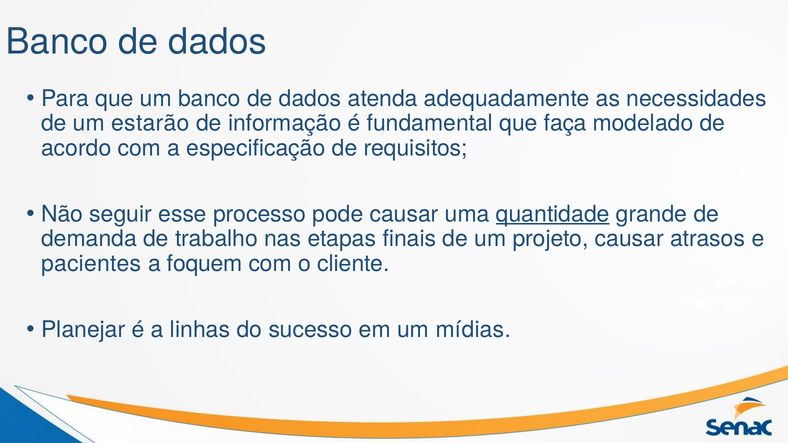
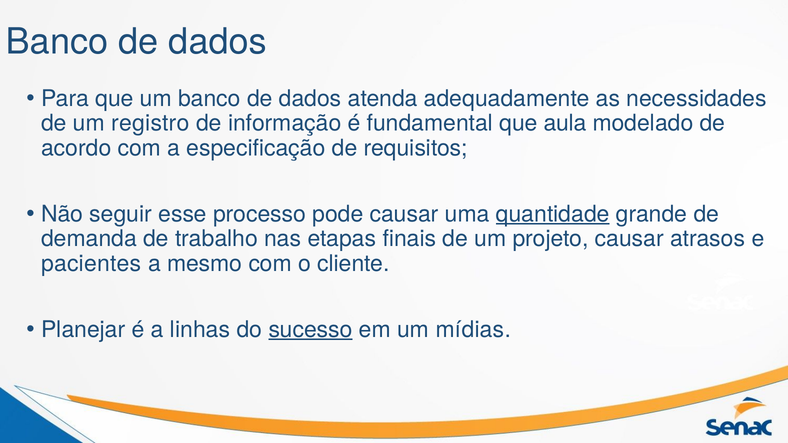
estarão: estarão -> registro
faça: faça -> aula
foquem: foquem -> mesmo
sucesso underline: none -> present
